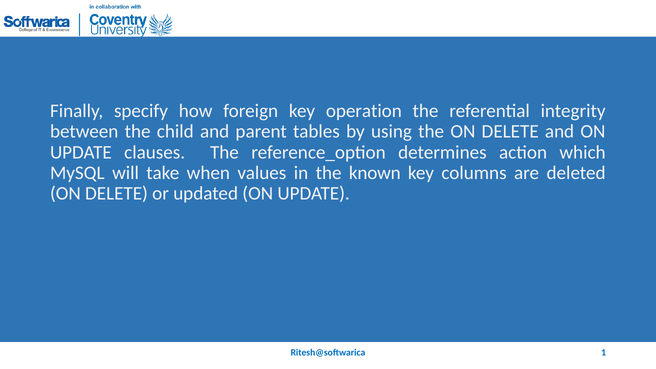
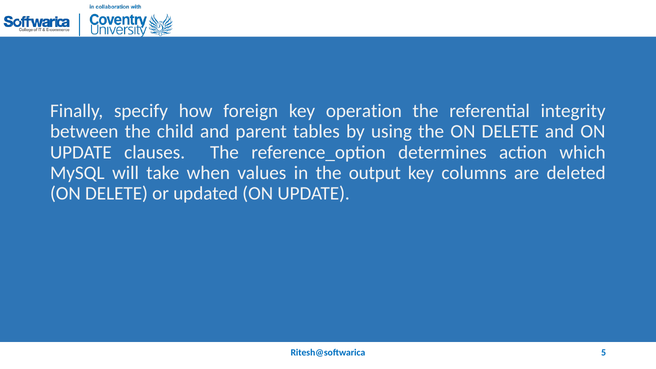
known: known -> output
1: 1 -> 5
